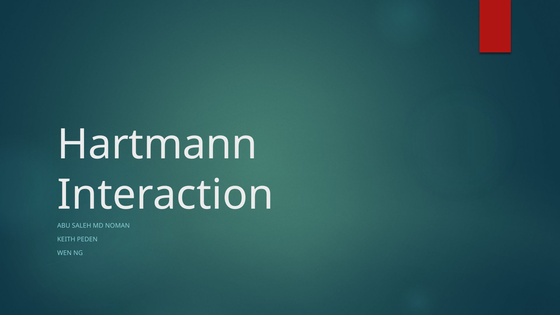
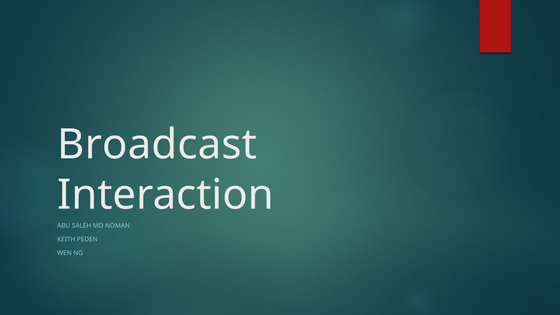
Hartmann: Hartmann -> Broadcast
